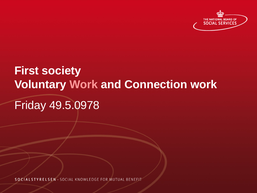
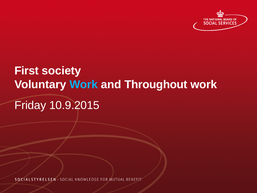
Work at (84, 84) colour: pink -> light blue
Connection: Connection -> Throughout
49.5.0978: 49.5.0978 -> 10.9.2015
